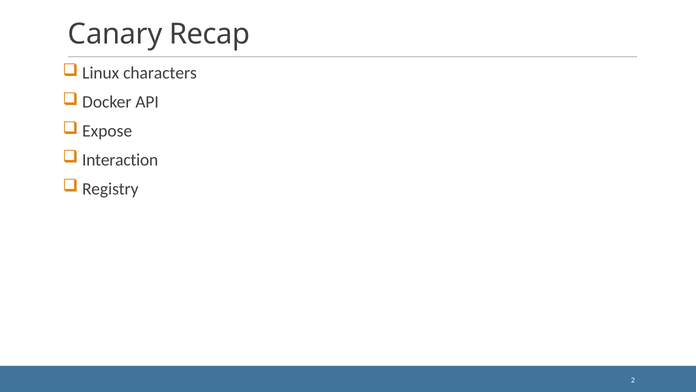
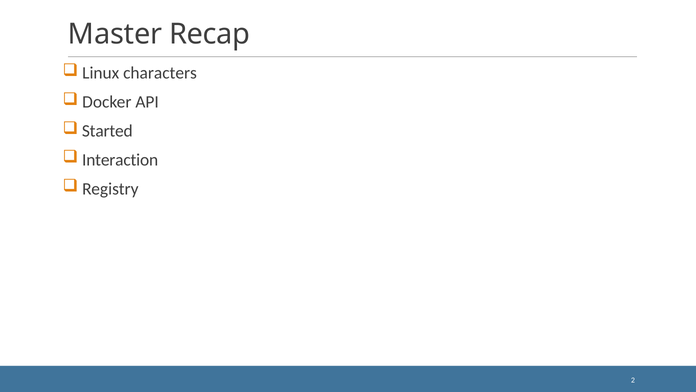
Canary: Canary -> Master
Expose: Expose -> Started
